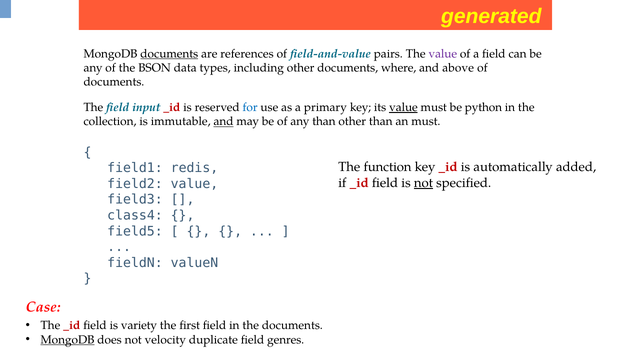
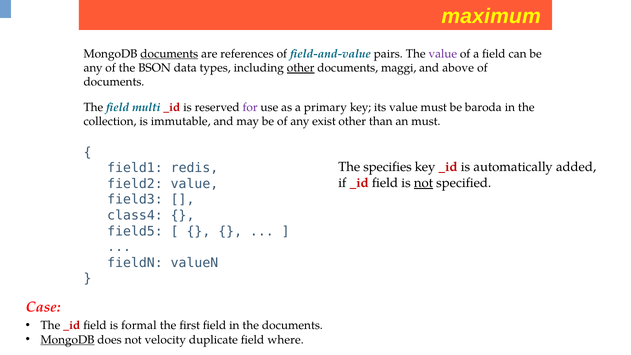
generated: generated -> maximum
other at (301, 68) underline: none -> present
where: where -> maggi
input: input -> multi
for colour: blue -> purple
value at (403, 107) underline: present -> none
python: python -> baroda
and at (224, 122) underline: present -> none
any than: than -> exist
function: function -> specifies
variety: variety -> formal
genres: genres -> where
